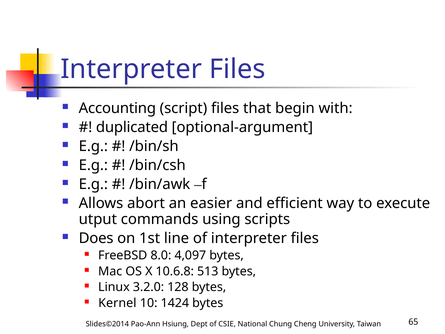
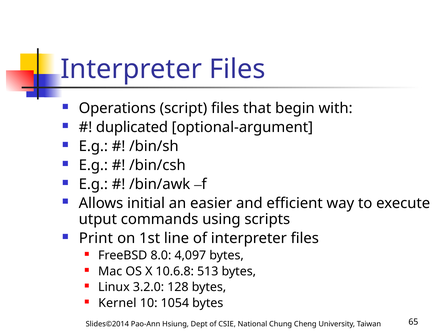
Accounting: Accounting -> Operations
abort: abort -> initial
Does: Does -> Print
1424: 1424 -> 1054
